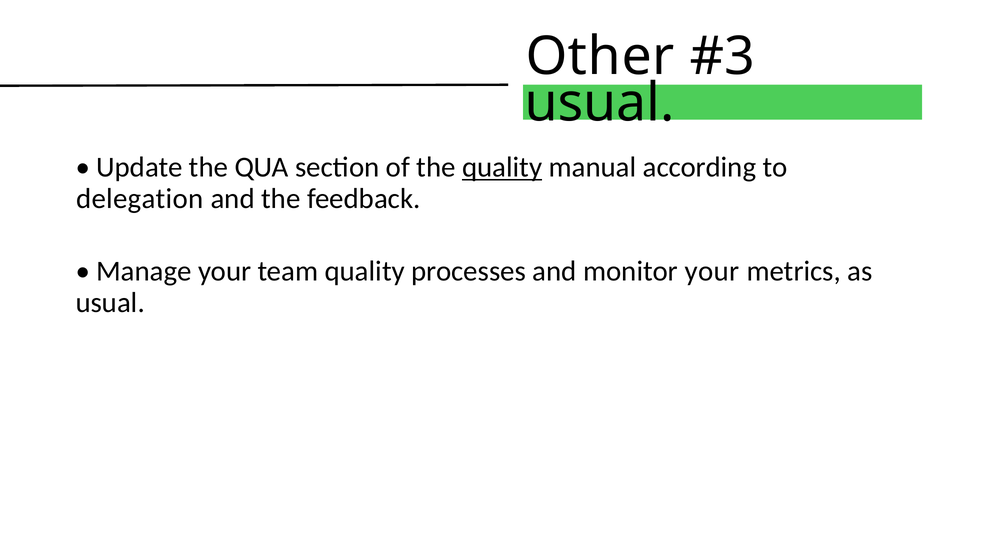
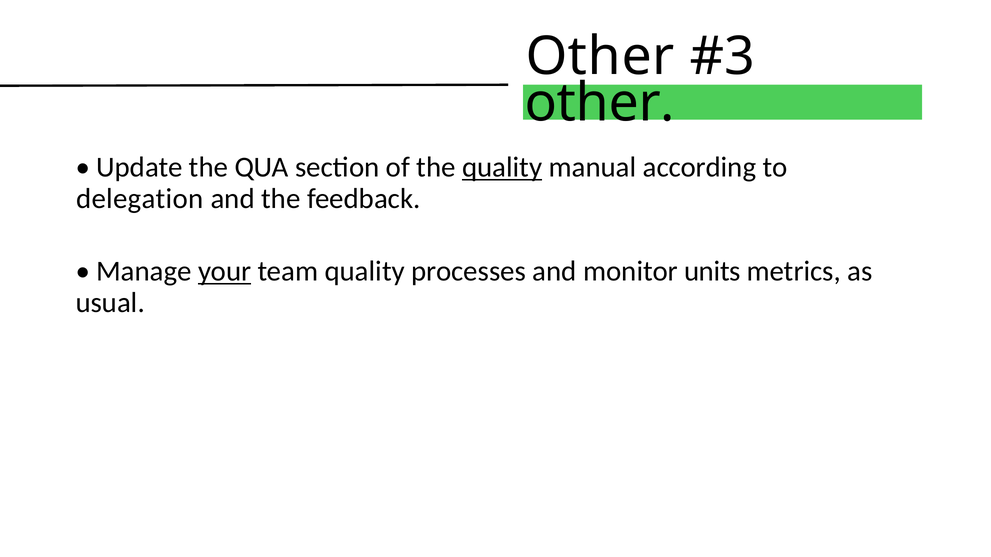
usual at (600, 103): usual -> other
your at (225, 272) underline: none -> present
monitor your: your -> units
